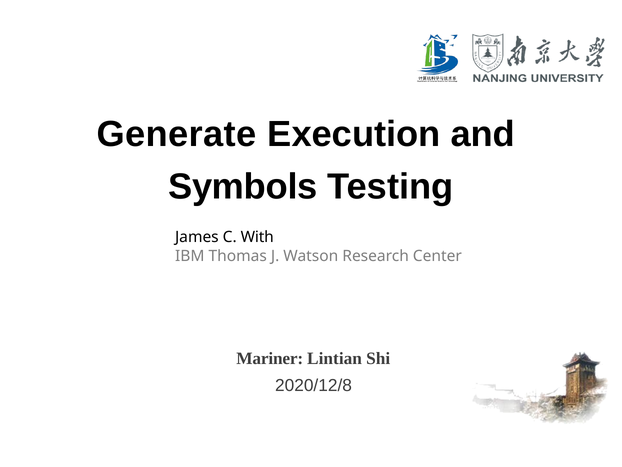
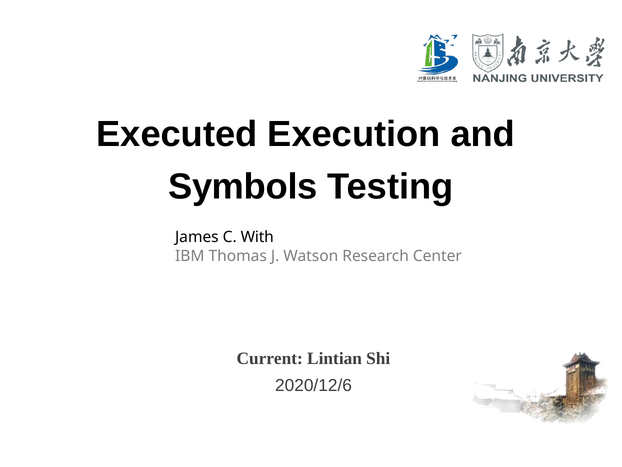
Generate: Generate -> Executed
Mariner: Mariner -> Current
2020/12/8: 2020/12/8 -> 2020/12/6
